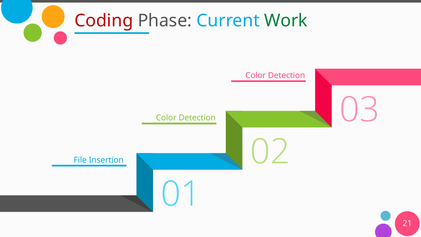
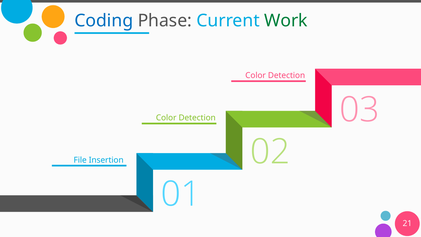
Coding colour: red -> blue
